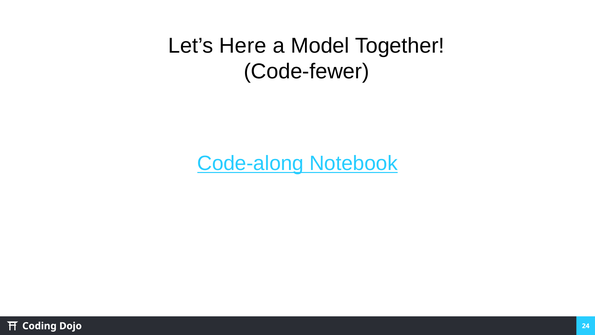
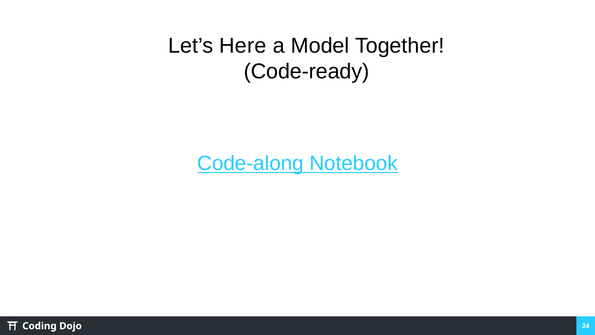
Code-fewer: Code-fewer -> Code-ready
